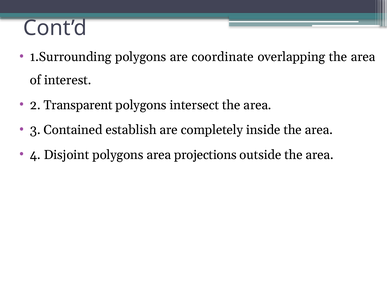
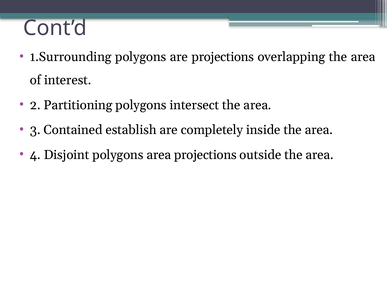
are coordinate: coordinate -> projections
Transparent: Transparent -> Partitioning
